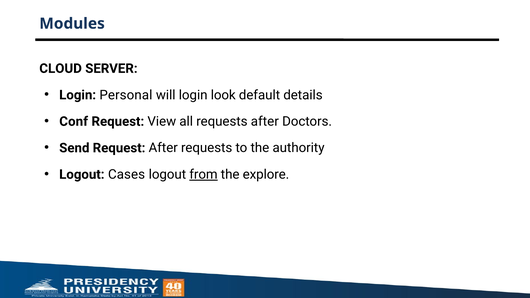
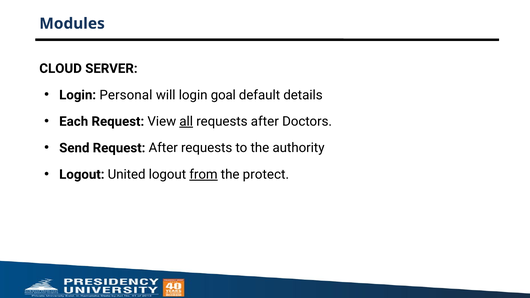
look: look -> goal
Conf: Conf -> Each
all underline: none -> present
Cases: Cases -> United
explore: explore -> protect
